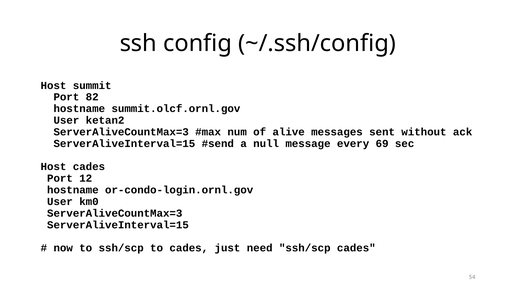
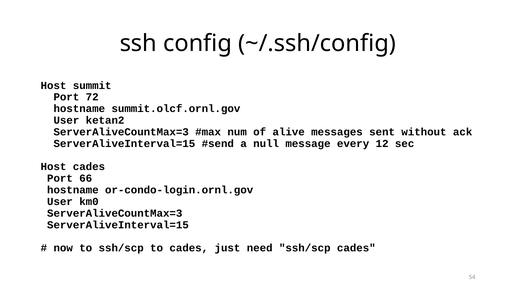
82: 82 -> 72
69: 69 -> 12
12: 12 -> 66
